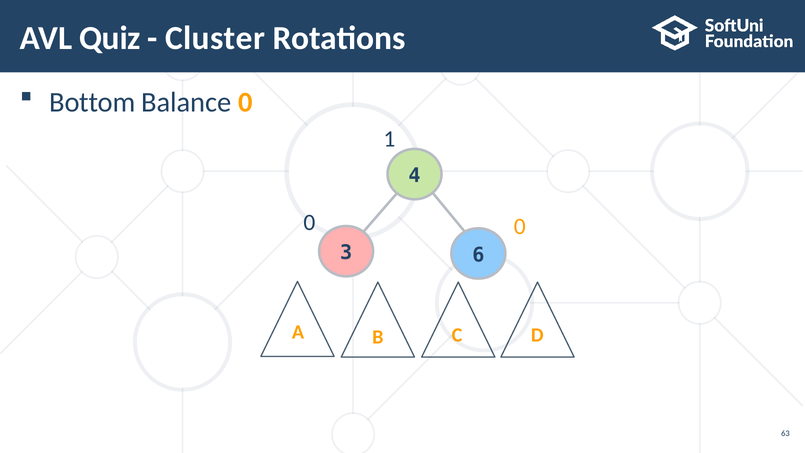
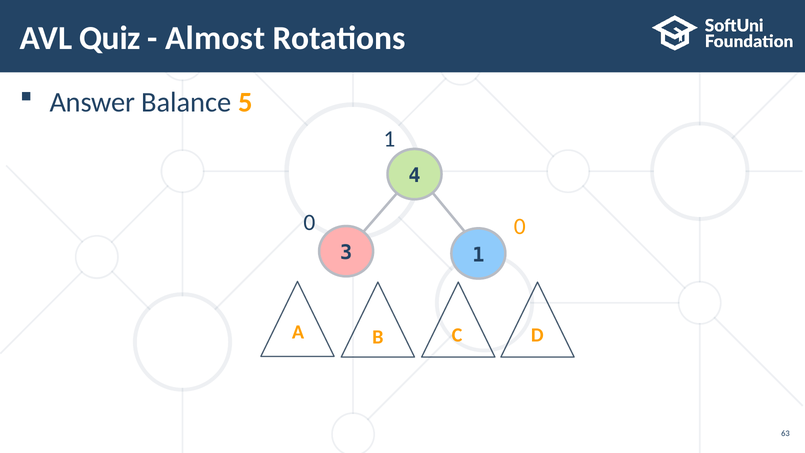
Cluster: Cluster -> Almost
Bottom: Bottom -> Answer
Balance 0: 0 -> 5
3 6: 6 -> 1
